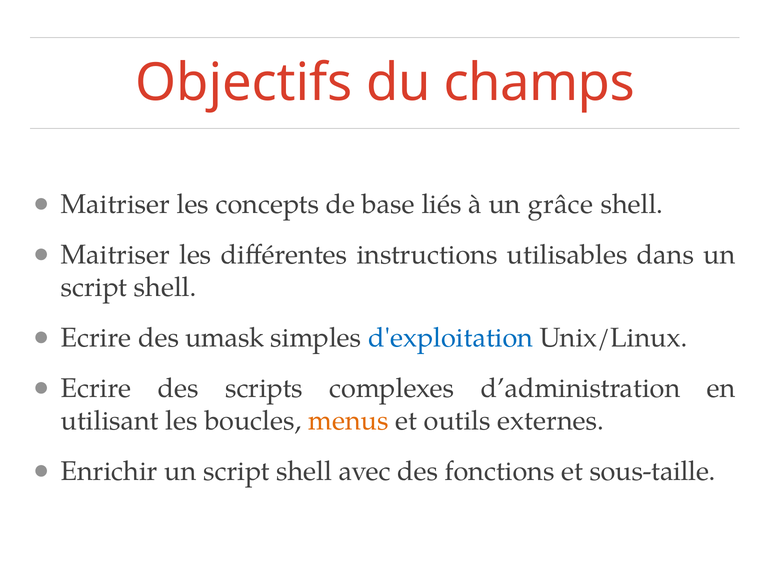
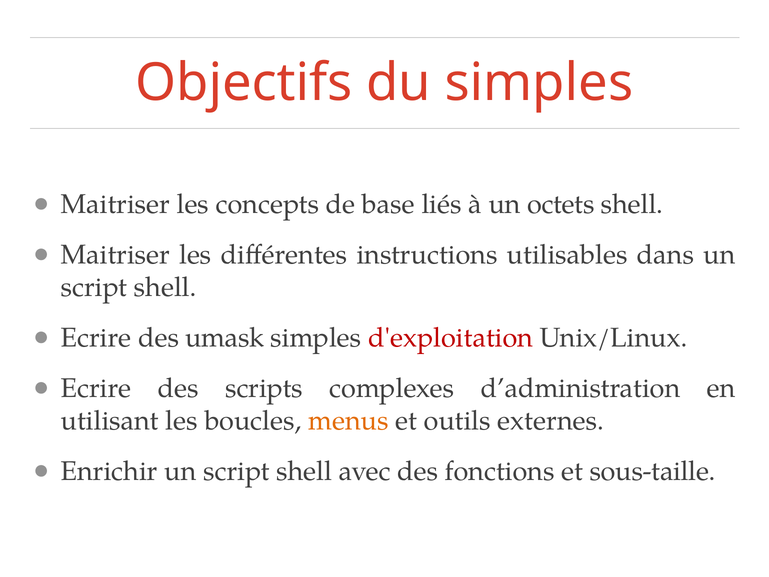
du champs: champs -> simples
grâce: grâce -> octets
d'exploitation colour: blue -> red
